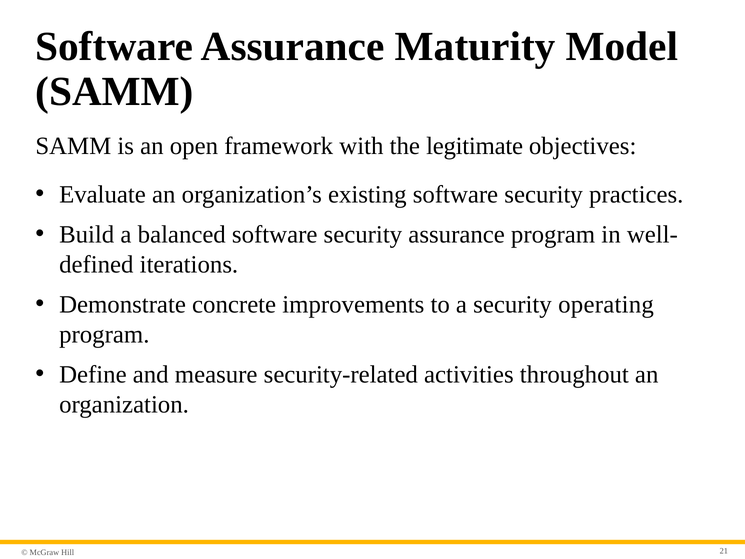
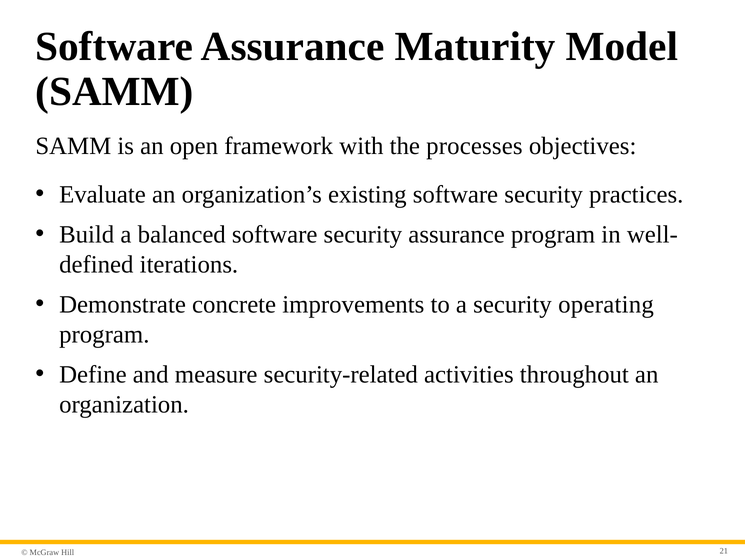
legitimate: legitimate -> processes
